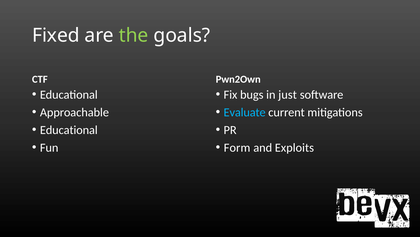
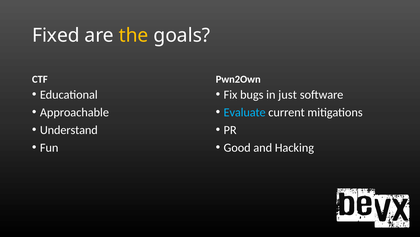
the colour: light green -> yellow
Educational at (69, 130): Educational -> Understand
Form: Form -> Good
Exploits: Exploits -> Hacking
